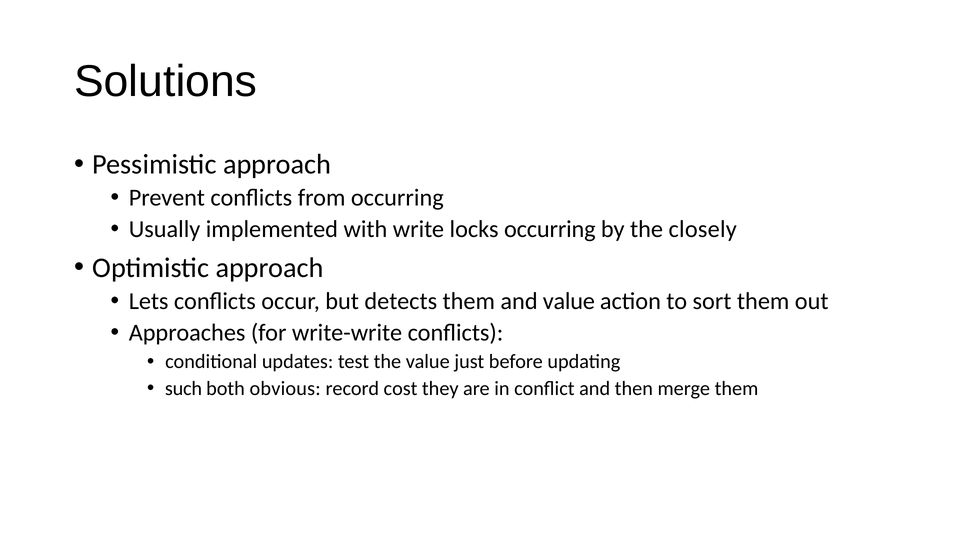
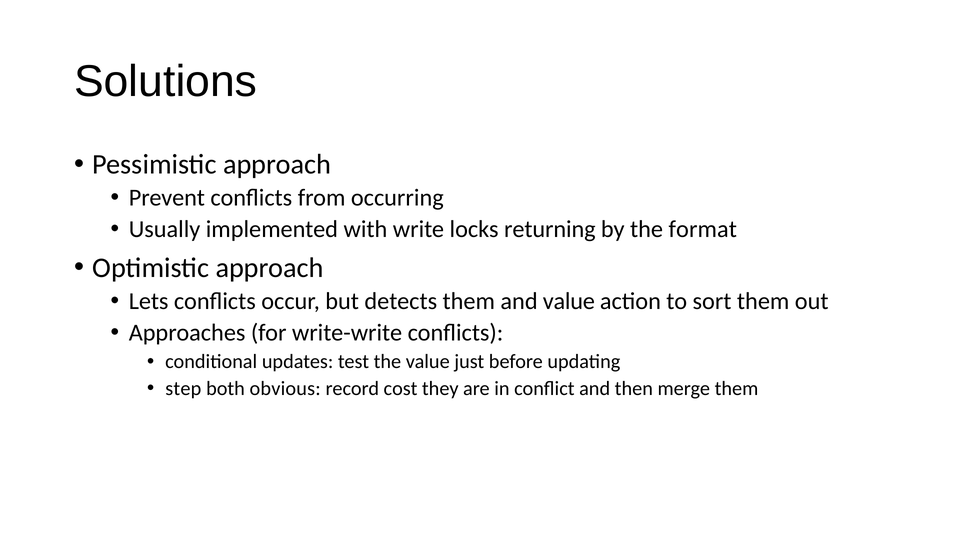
locks occurring: occurring -> returning
closely: closely -> format
such: such -> step
